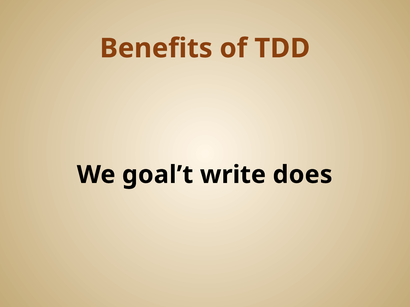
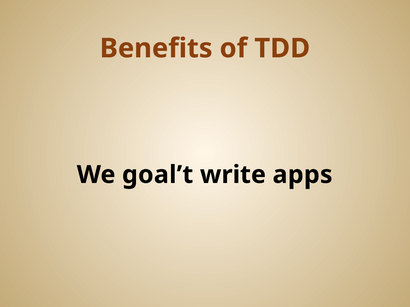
does: does -> apps
